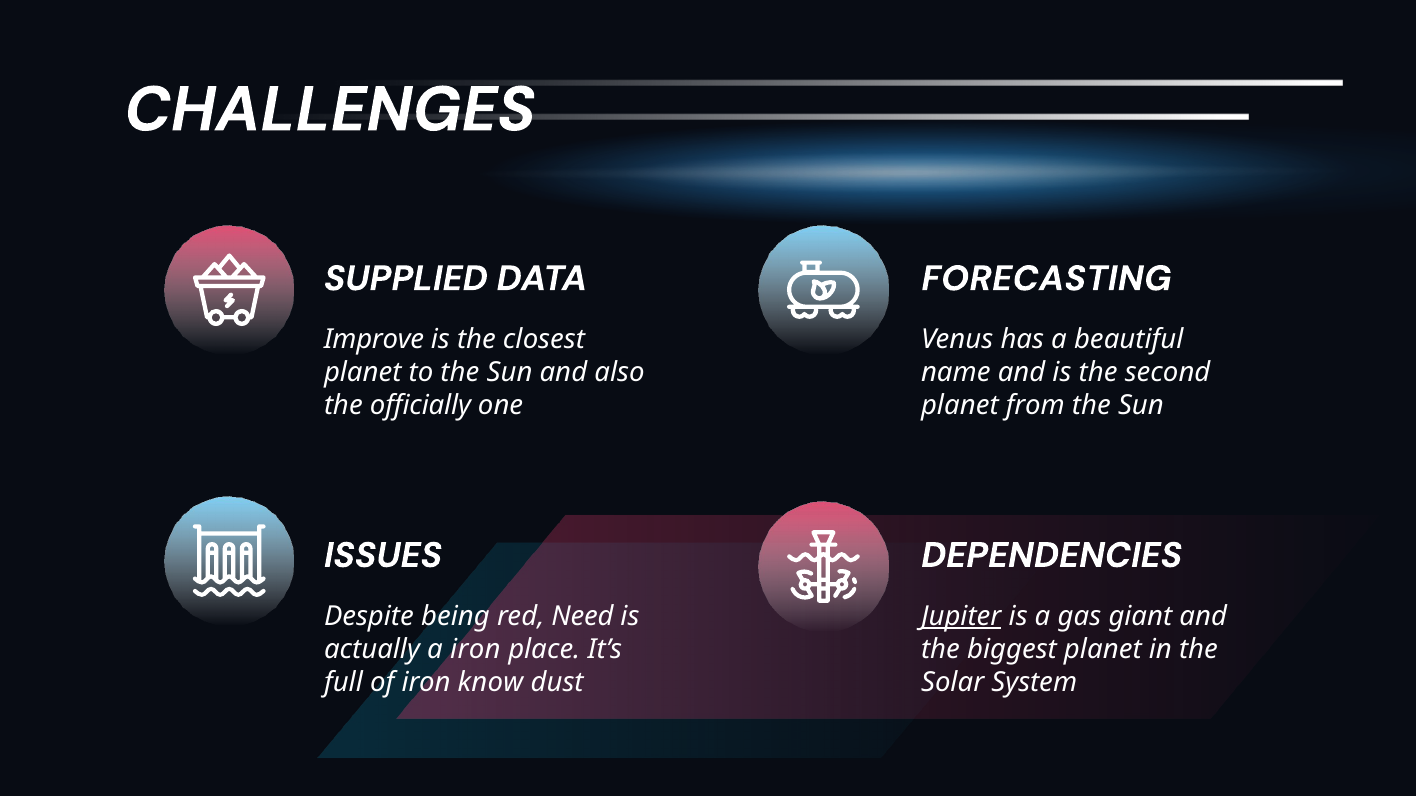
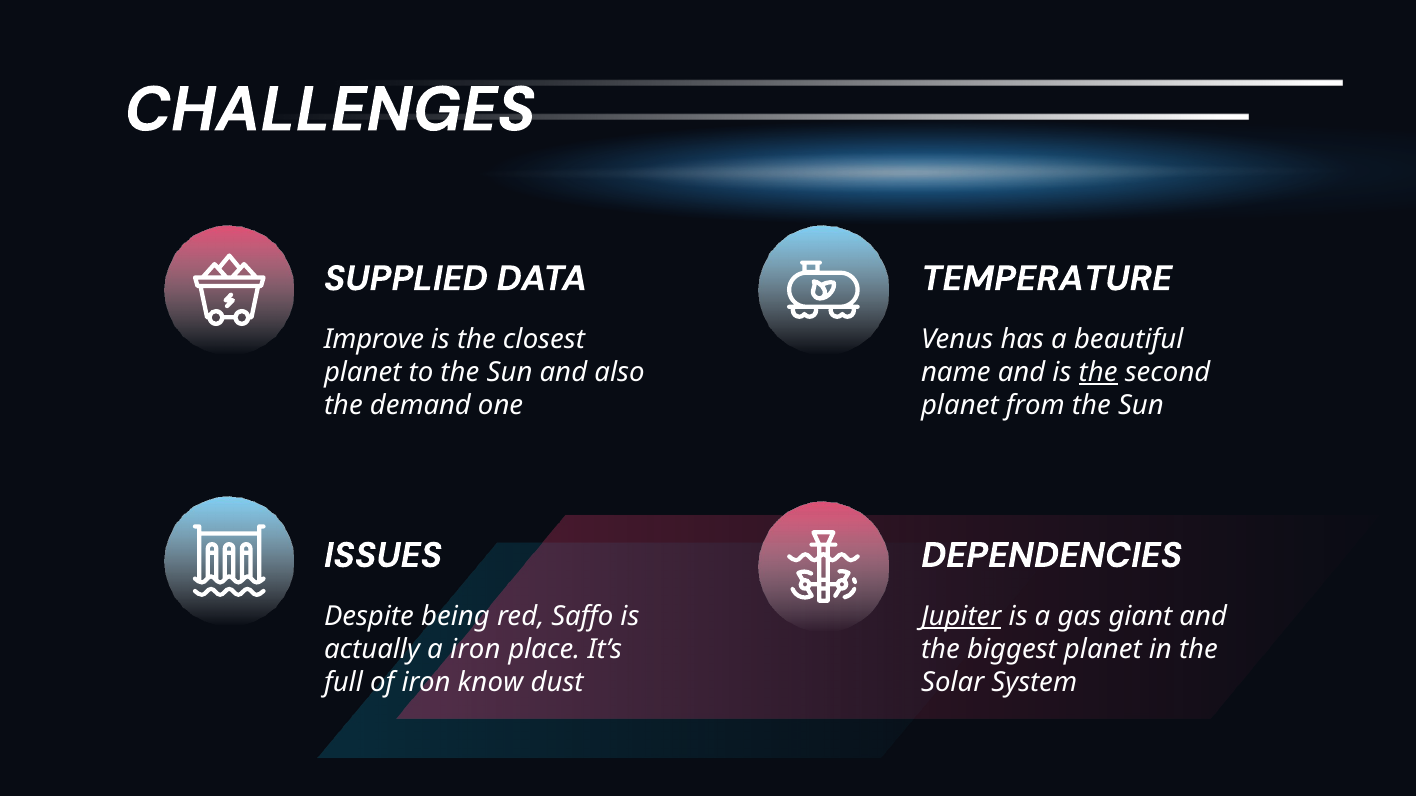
FORECASTING: FORECASTING -> TEMPERATURE
the at (1098, 373) underline: none -> present
officially: officially -> demand
Need: Need -> Saffo
